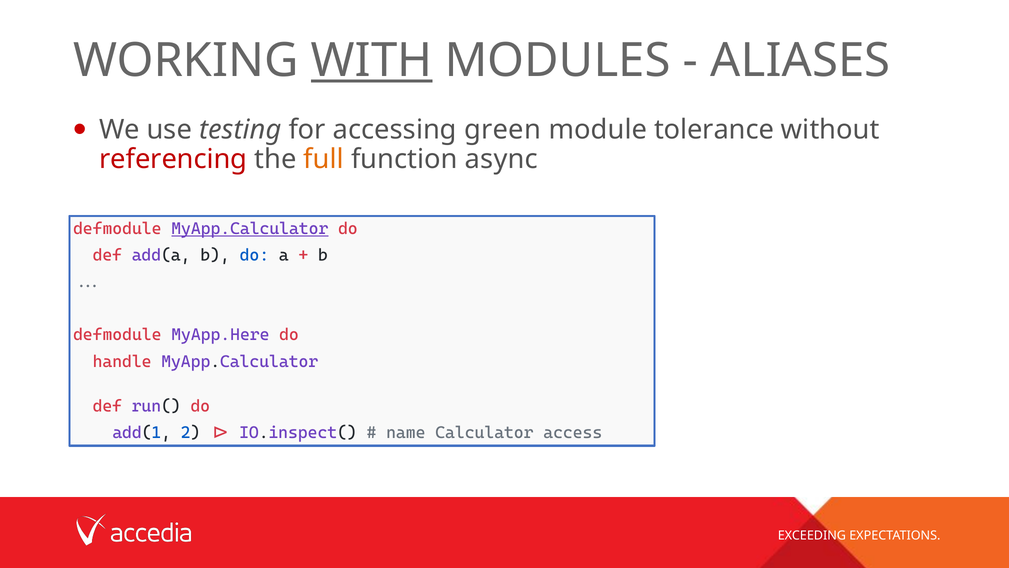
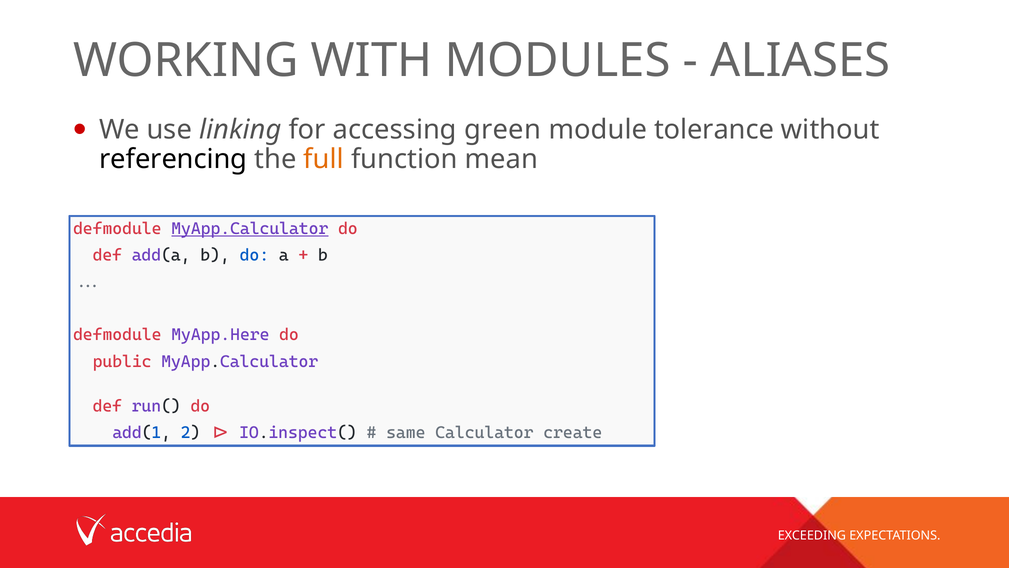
WITH underline: present -> none
testing: testing -> linking
referencing colour: red -> black
async: async -> mean
handle: handle -> public
name: name -> same
access: access -> create
